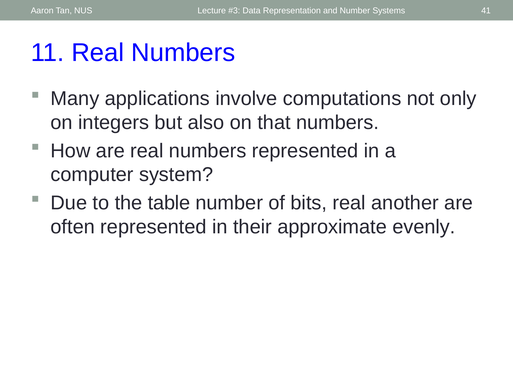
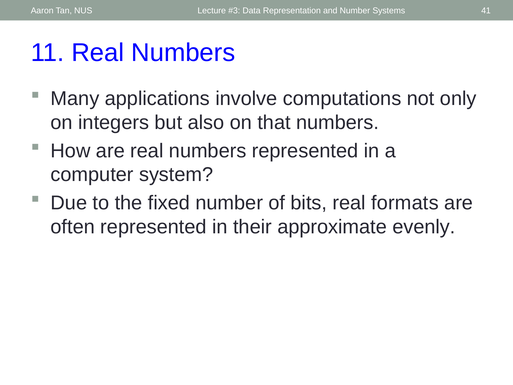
table: table -> fixed
another: another -> formats
